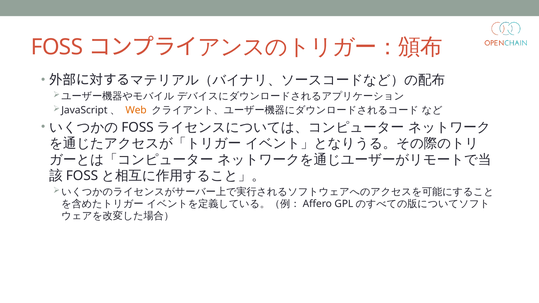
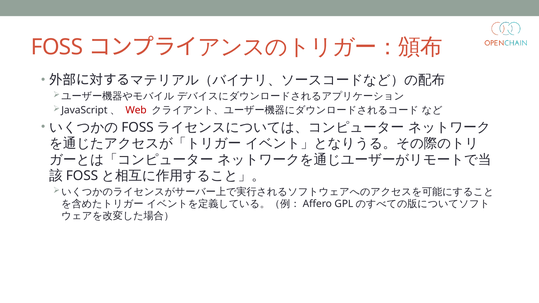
Web colour: orange -> red
